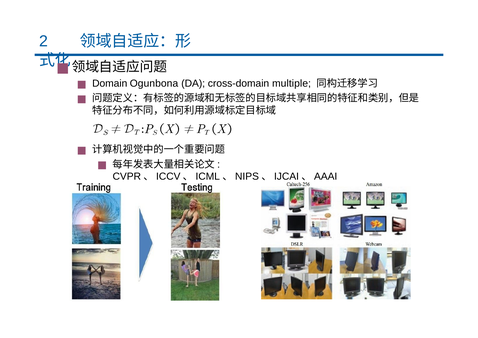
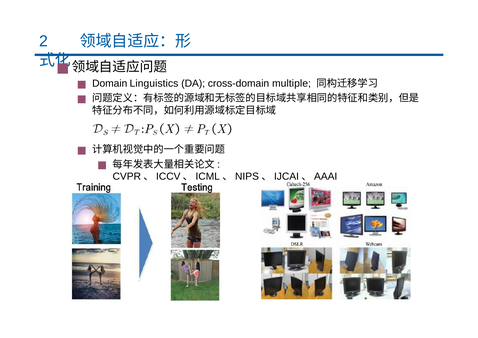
Ogunbona: Ogunbona -> Linguistics
